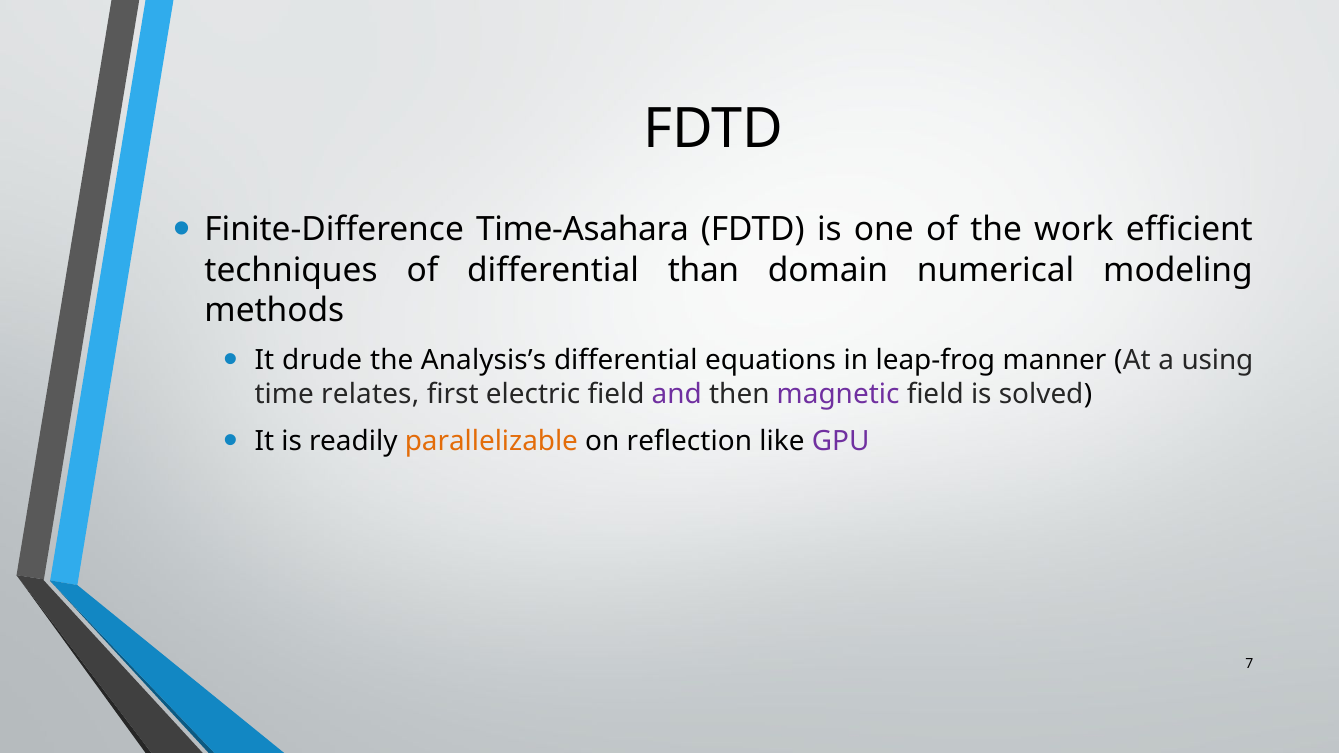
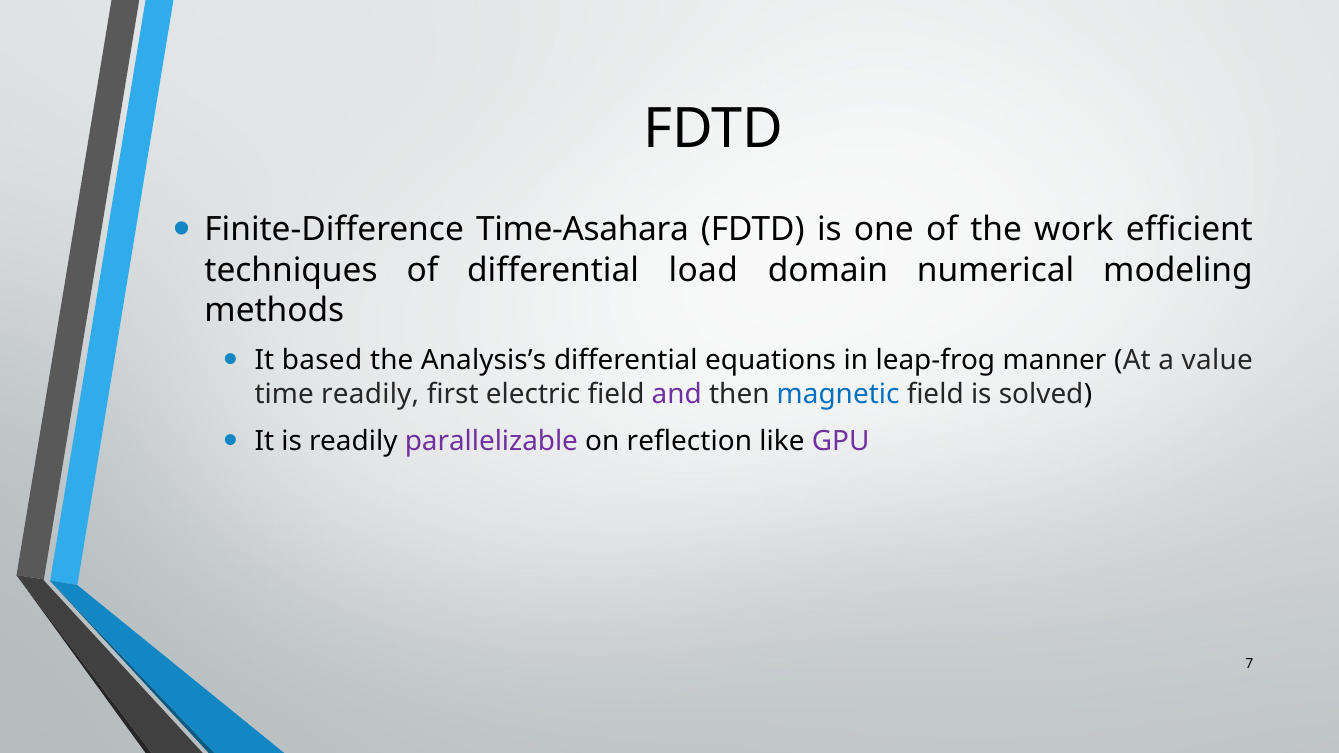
than: than -> load
drude: drude -> based
using: using -> value
time relates: relates -> readily
magnetic colour: purple -> blue
parallelizable colour: orange -> purple
